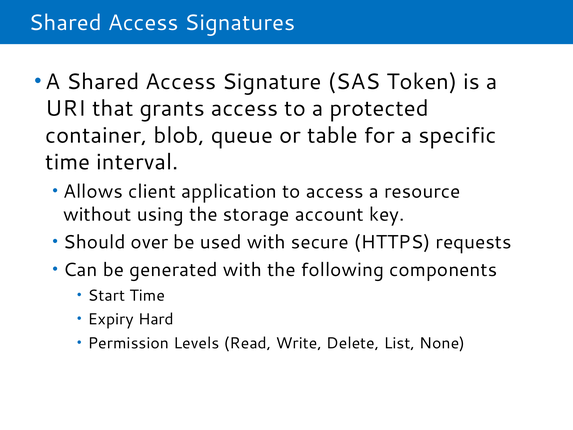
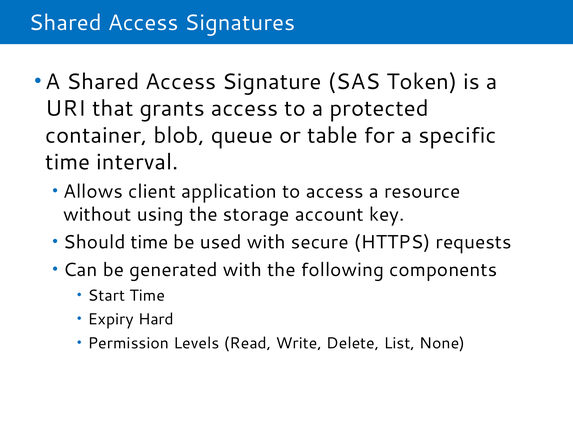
Should over: over -> time
